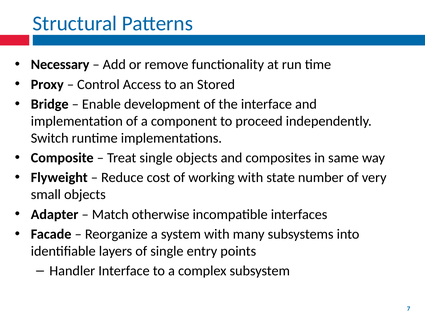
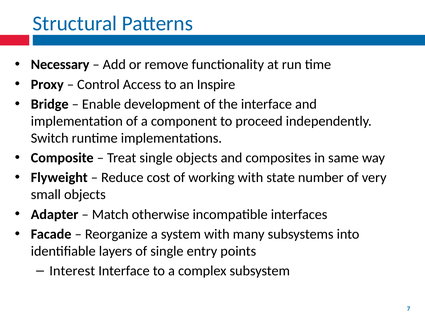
Stored: Stored -> Inspire
Handler: Handler -> Interest
